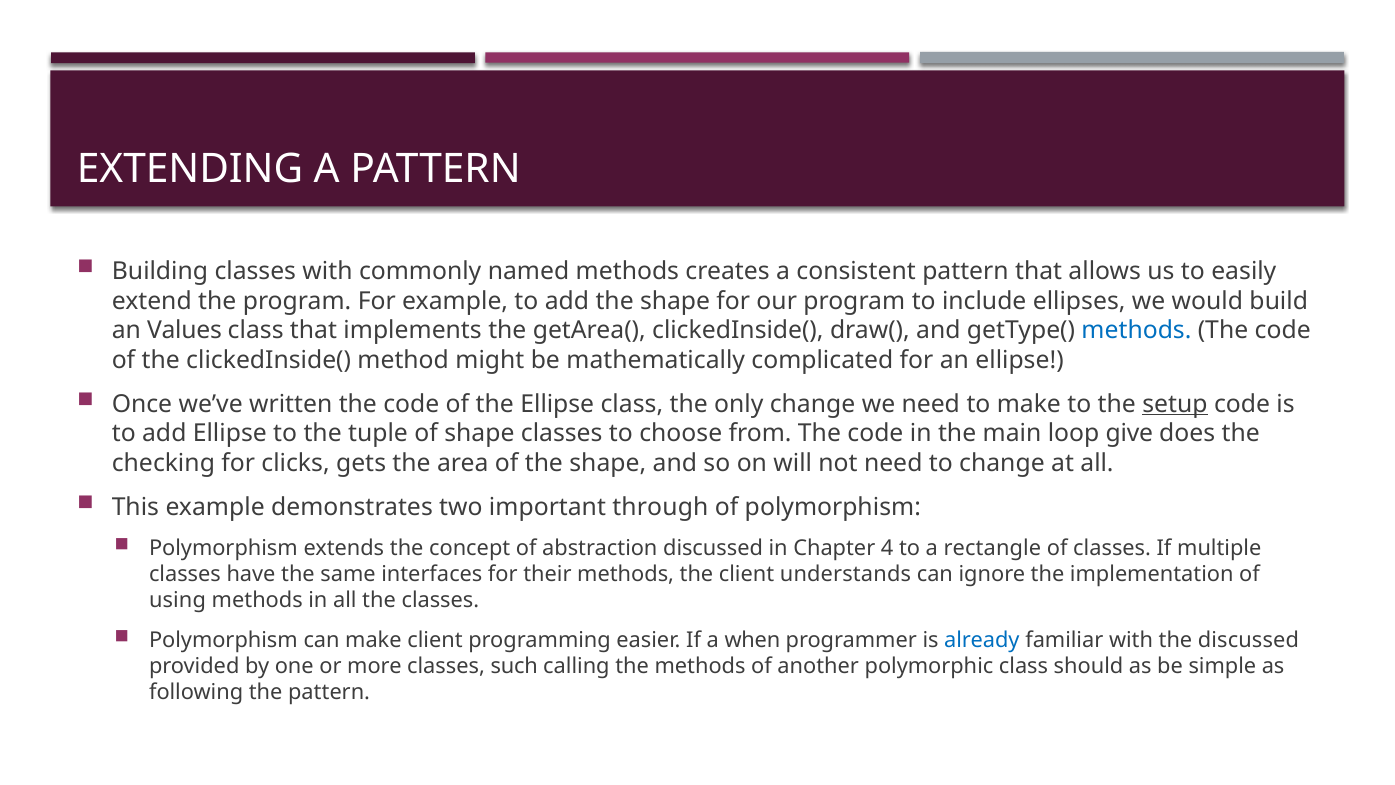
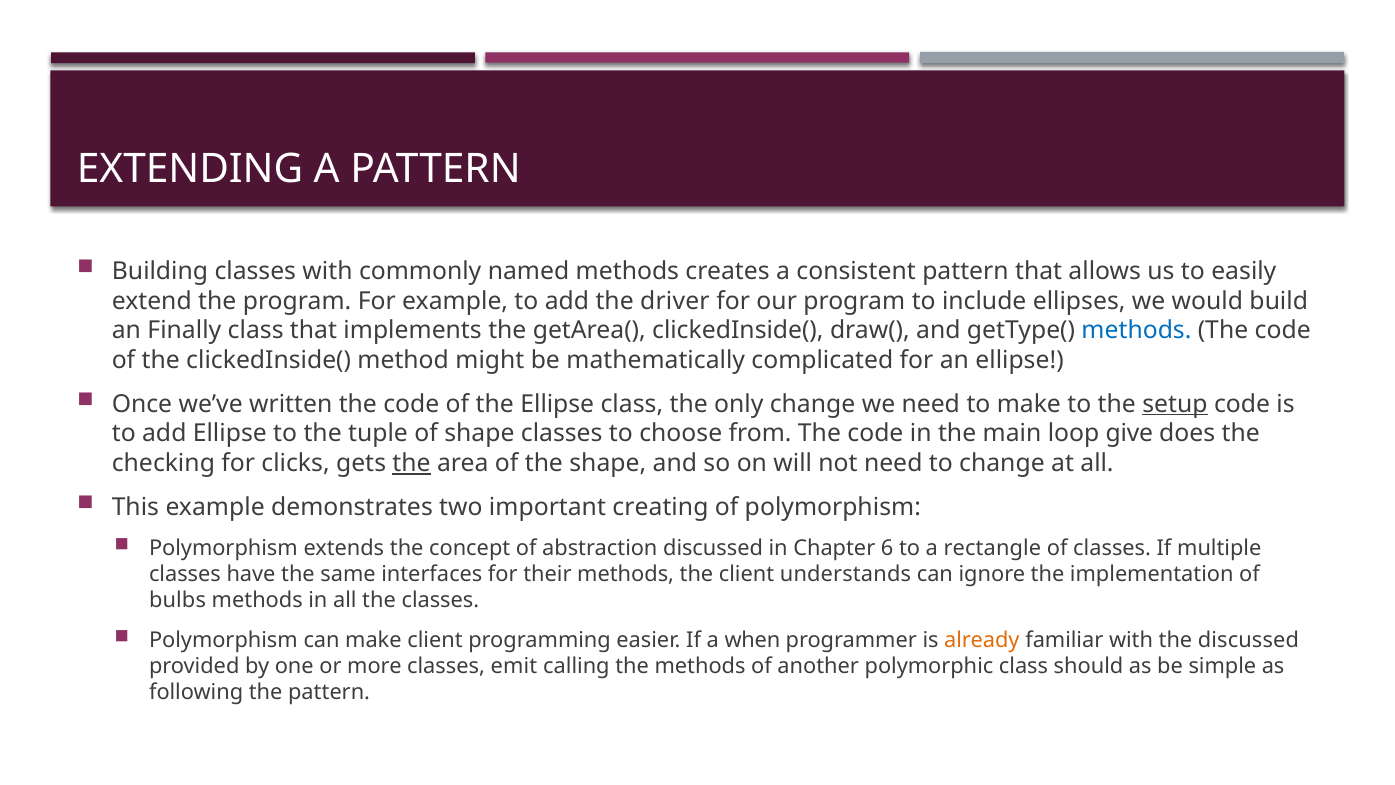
add the shape: shape -> driver
Values: Values -> Finally
the at (412, 463) underline: none -> present
through: through -> creating
4: 4 -> 6
using: using -> bulbs
already colour: blue -> orange
such: such -> emit
